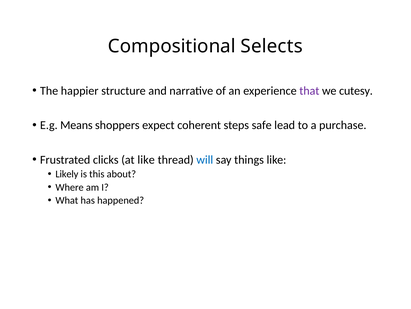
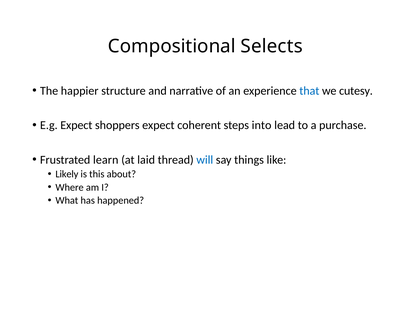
that colour: purple -> blue
E.g Means: Means -> Expect
safe: safe -> into
clicks: clicks -> learn
at like: like -> laid
